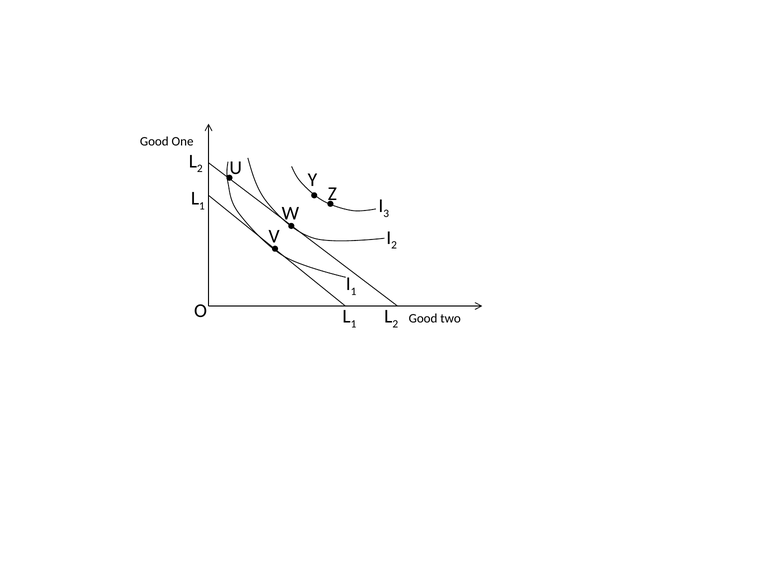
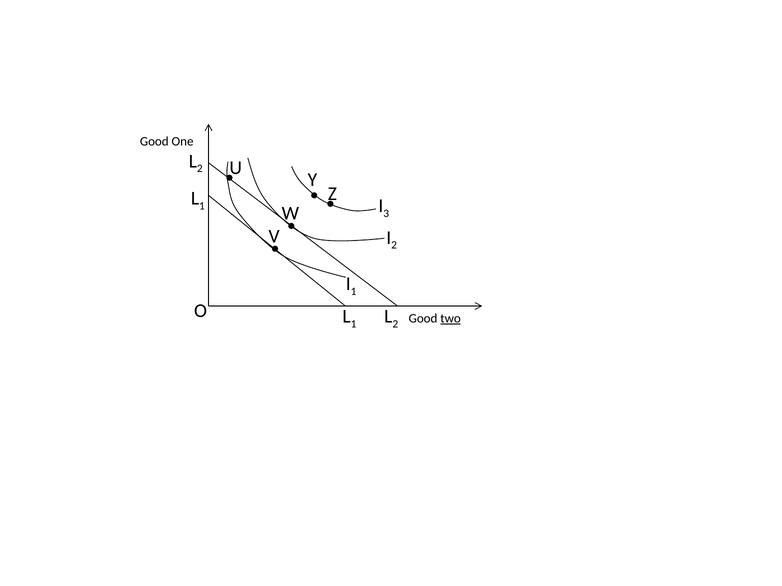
two underline: none -> present
